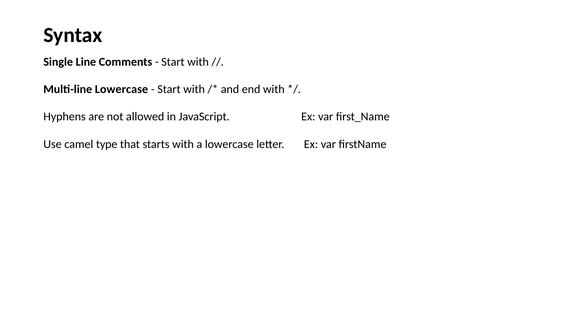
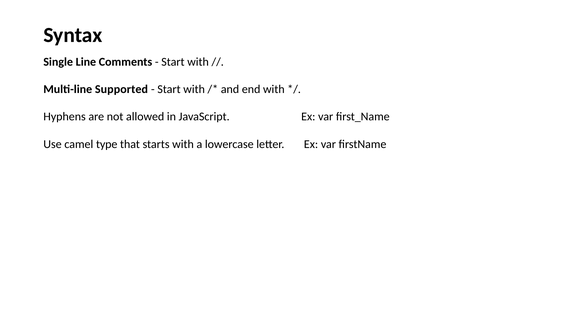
Multi-line Lowercase: Lowercase -> Supported
